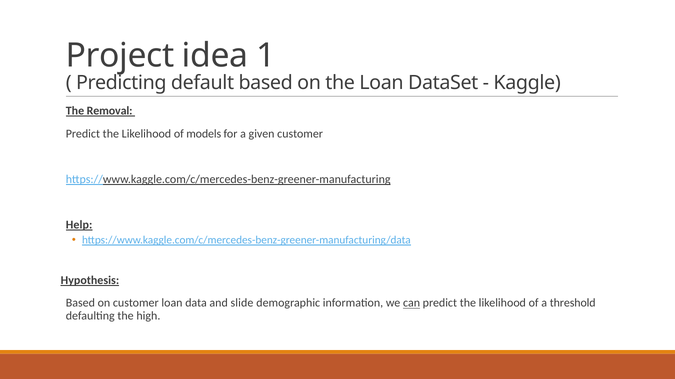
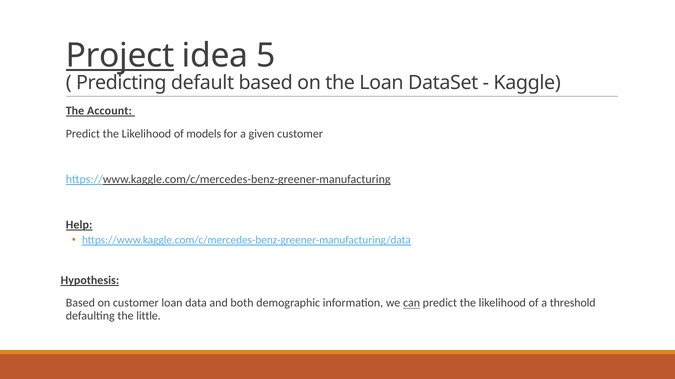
Project underline: none -> present
1: 1 -> 5
Removal: Removal -> Account
slide: slide -> both
high: high -> little
